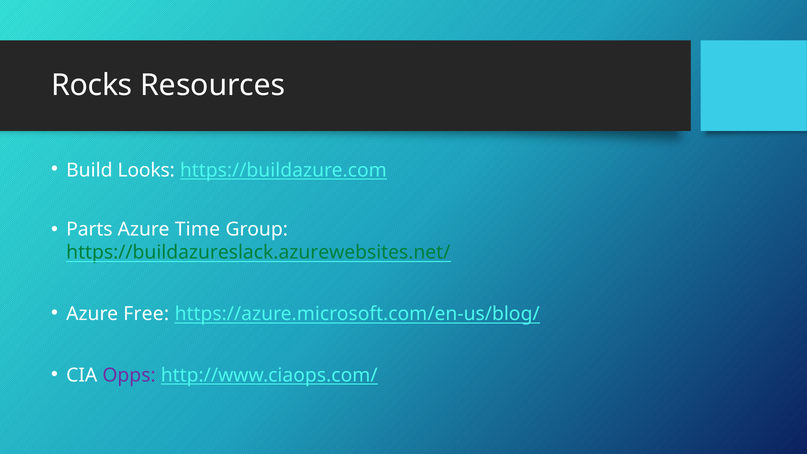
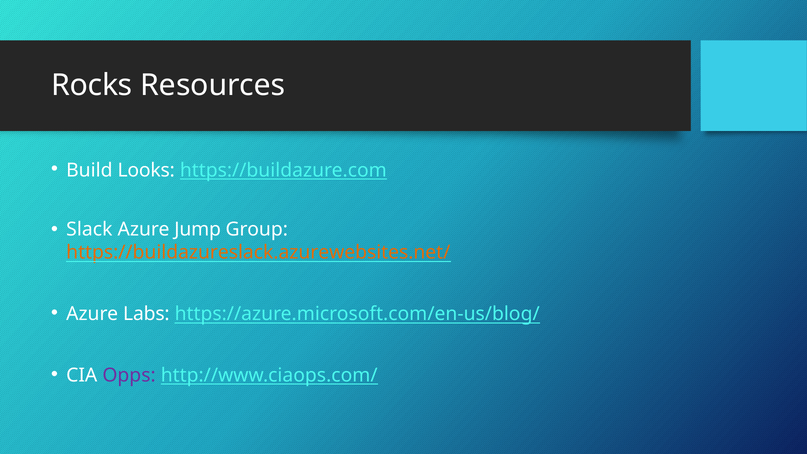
Parts: Parts -> Slack
Time: Time -> Jump
https://buildazureslack.azurewebsites.net/ colour: green -> orange
Free: Free -> Labs
